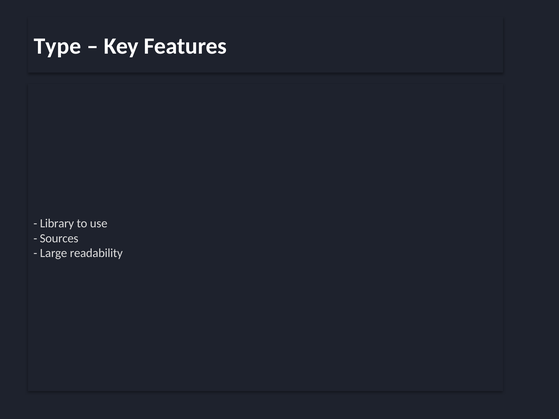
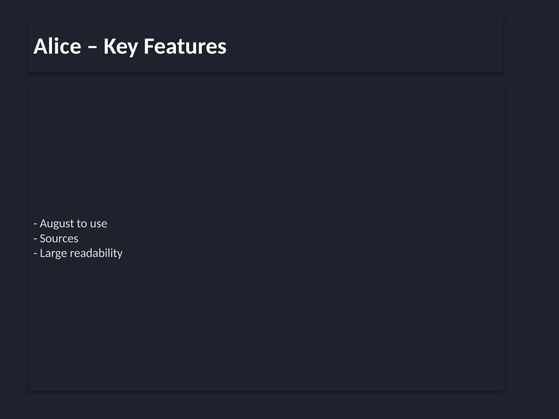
Type: Type -> Alice
Library: Library -> August
